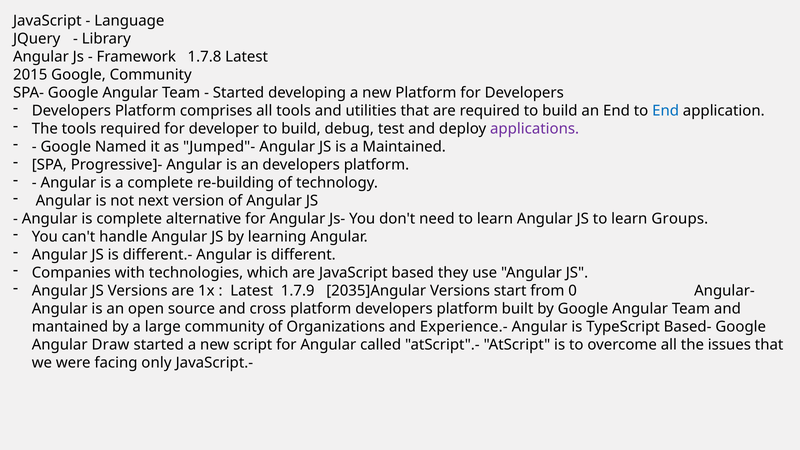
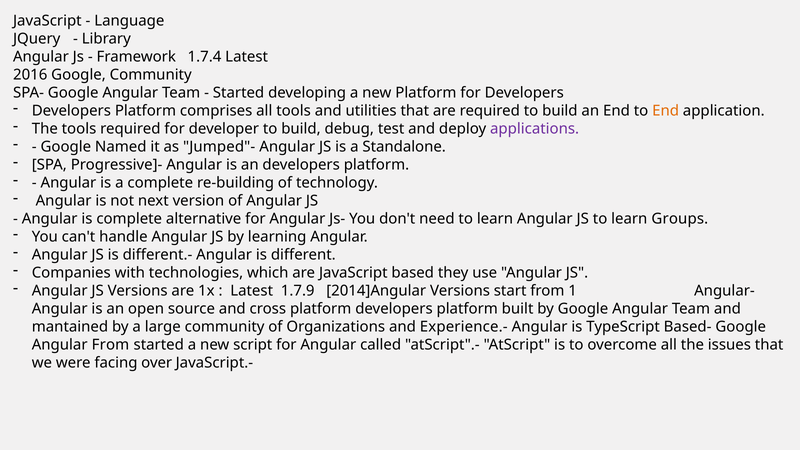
1.7.8: 1.7.8 -> 1.7.4
2015: 2015 -> 2016
End at (666, 111) colour: blue -> orange
Maintained: Maintained -> Standalone
2035]Angular: 2035]Angular -> 2014]Angular
0: 0 -> 1
Angular Draw: Draw -> From
only: only -> over
